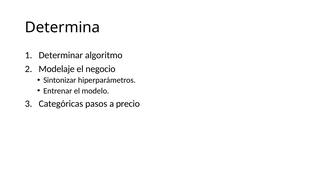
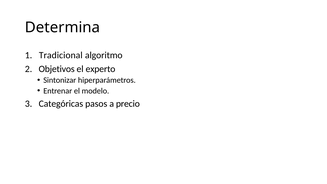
Determinar: Determinar -> Tradicional
Modelaje: Modelaje -> Objetivos
negocio: negocio -> experto
